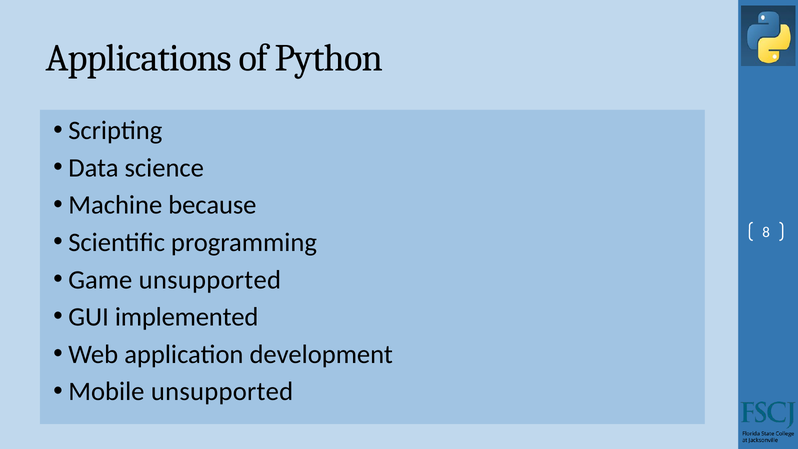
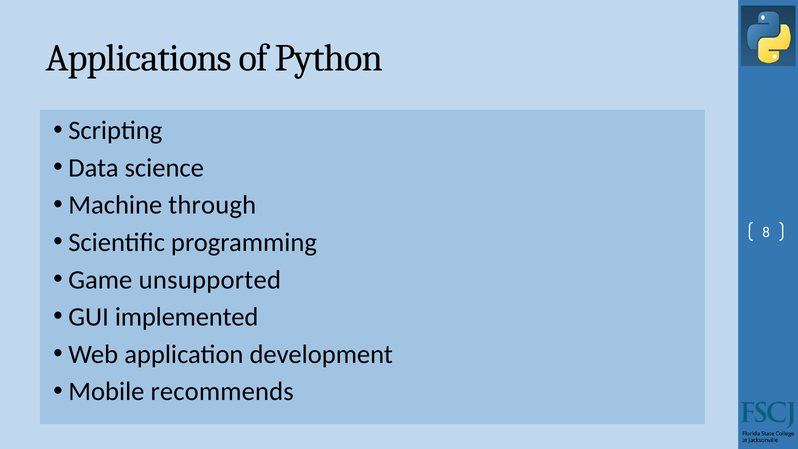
because: because -> through
Mobile unsupported: unsupported -> recommends
